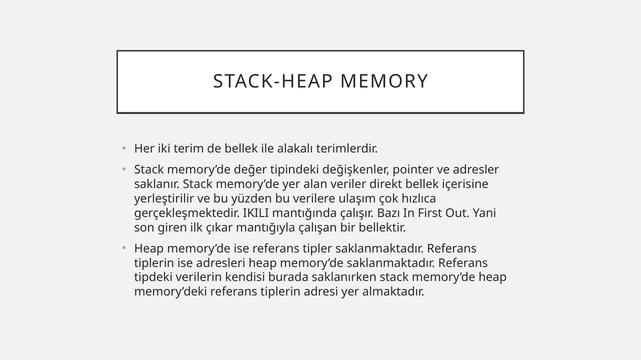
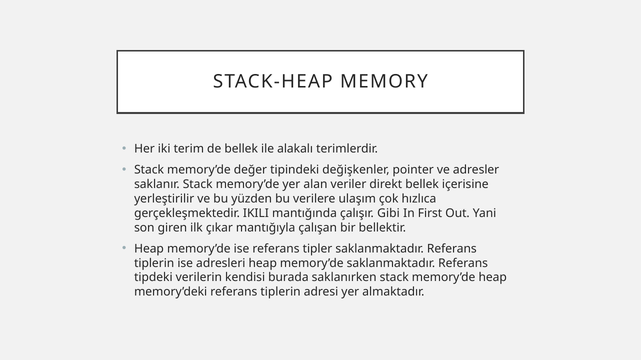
Bazı: Bazı -> Gibi
